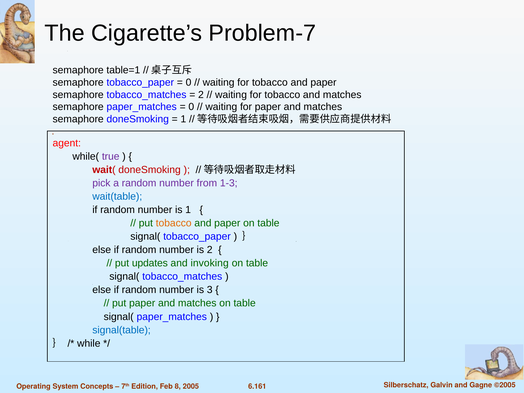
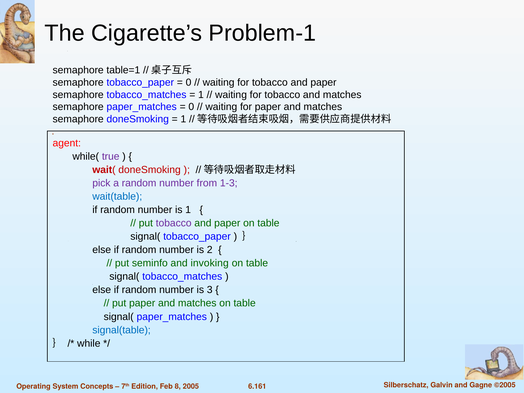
Problem-7: Problem-7 -> Problem-1
2 at (201, 95): 2 -> 1
tobacco at (174, 223) colour: orange -> purple
updates: updates -> seminfo
